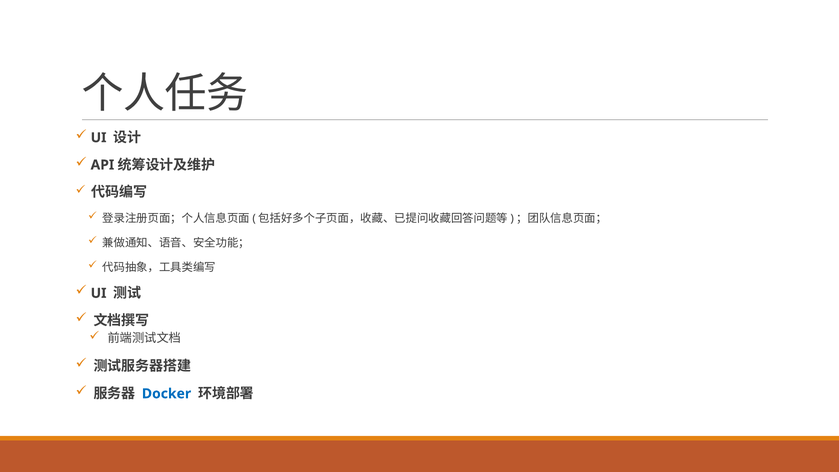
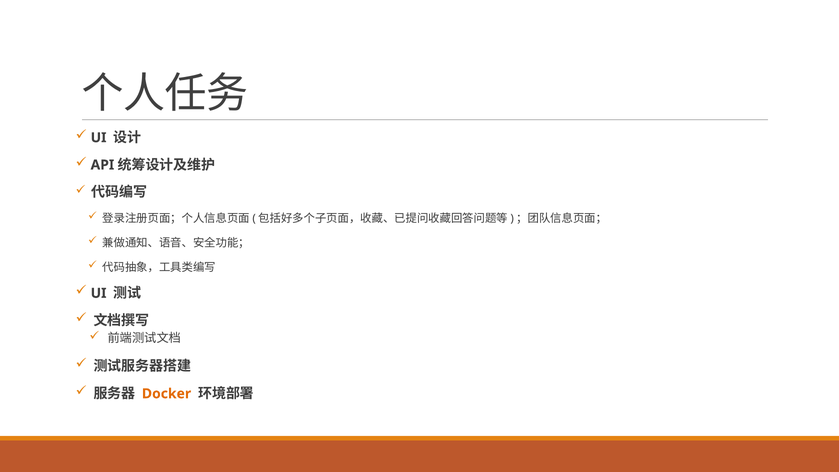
Docker colour: blue -> orange
